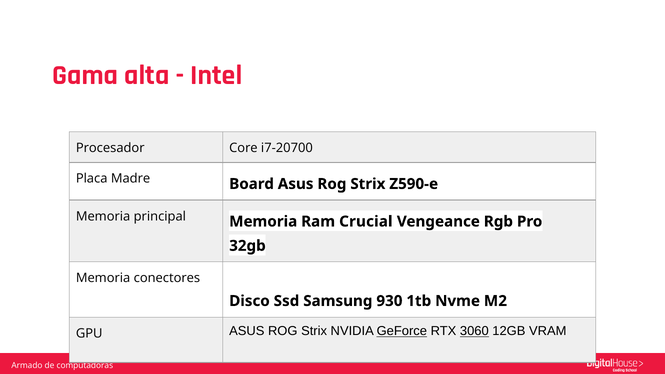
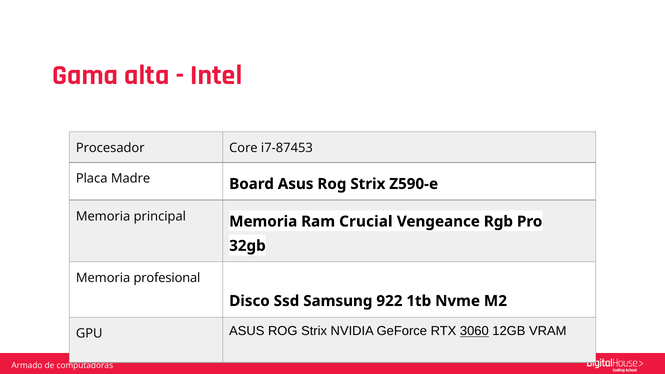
i7-20700: i7-20700 -> i7-87453
conectores: conectores -> profesional
930: 930 -> 922
GeForce underline: present -> none
